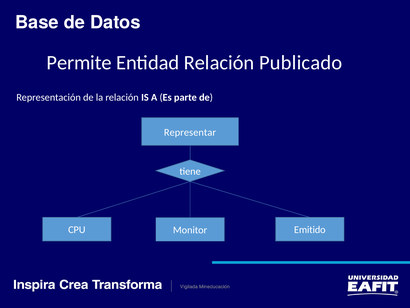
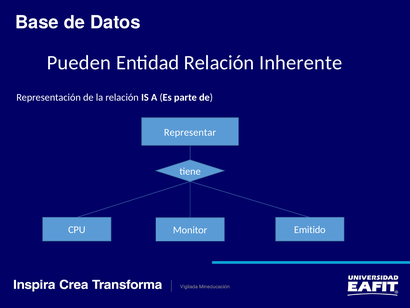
Permite: Permite -> Pueden
Publicado: Publicado -> Inherente
